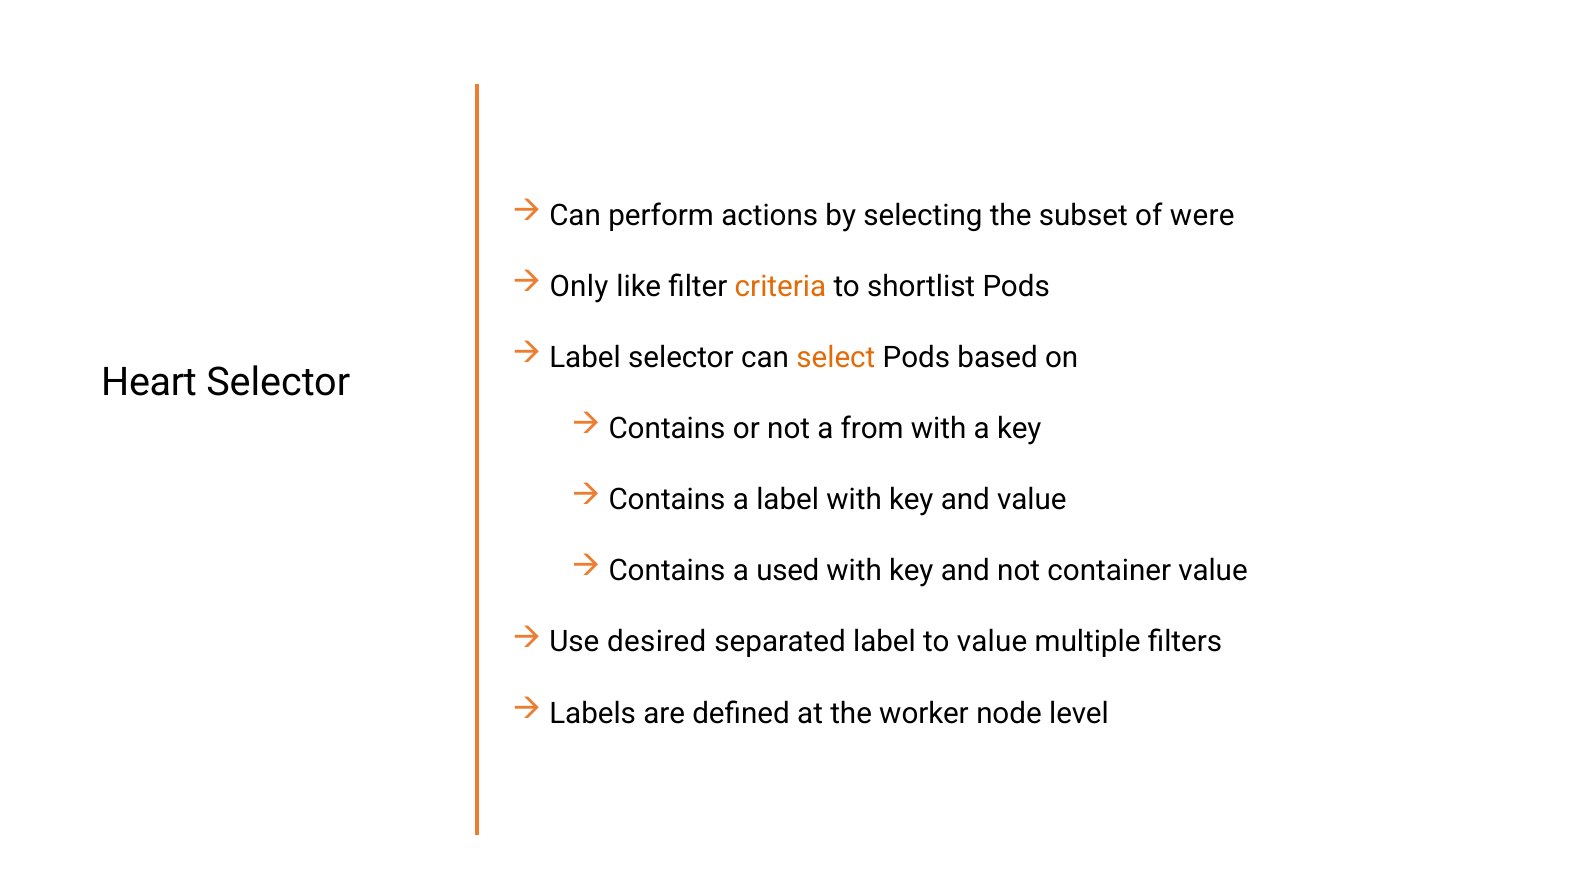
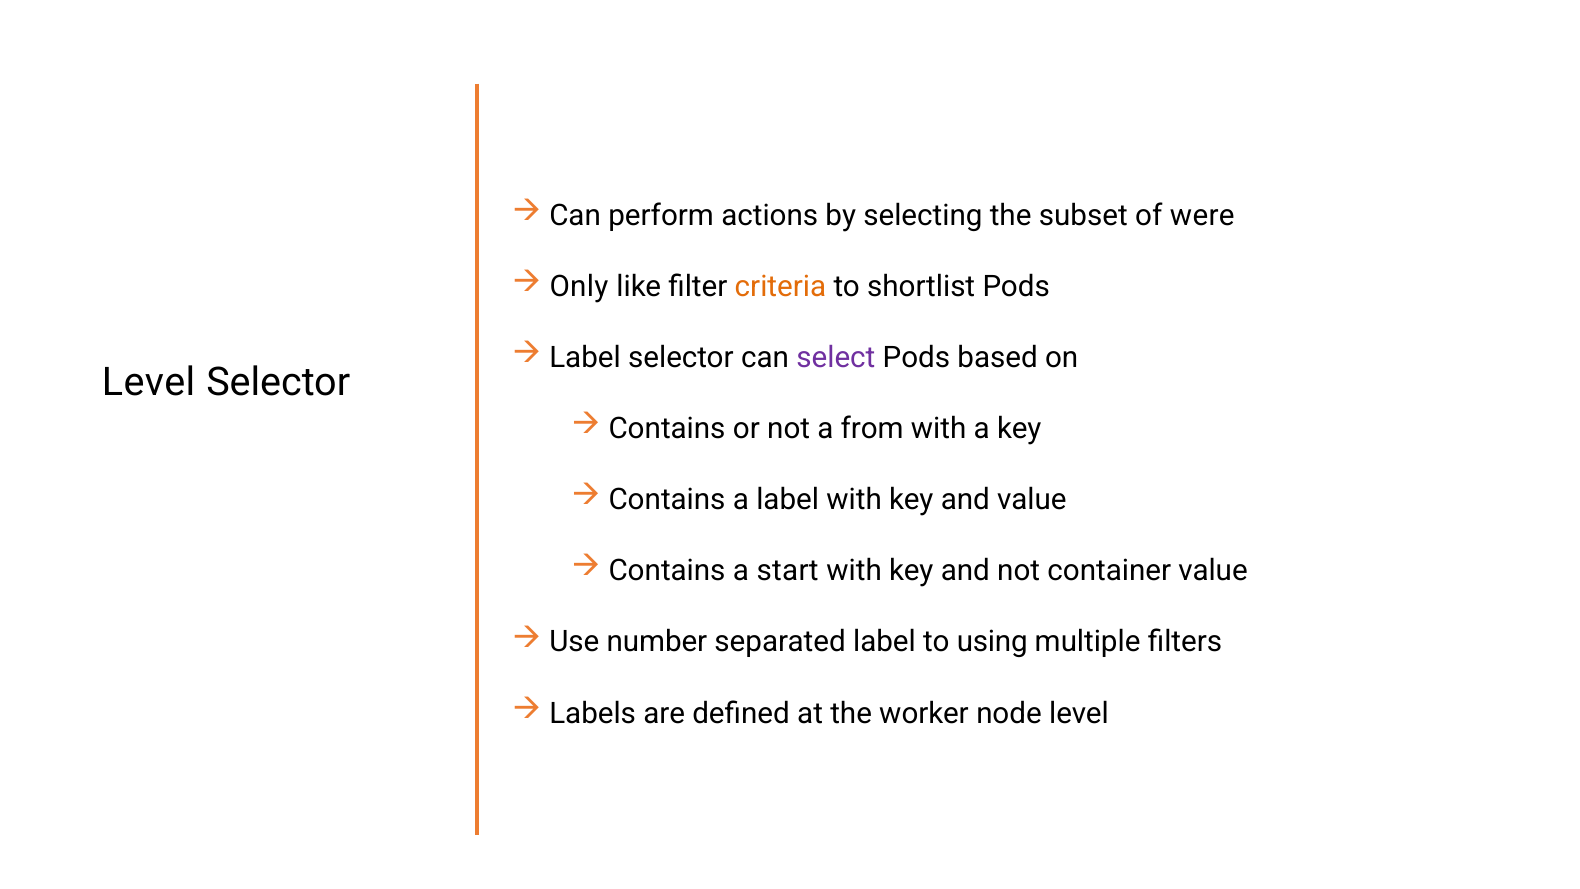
select colour: orange -> purple
Heart at (149, 382): Heart -> Level
used: used -> start
desired: desired -> number
to value: value -> using
